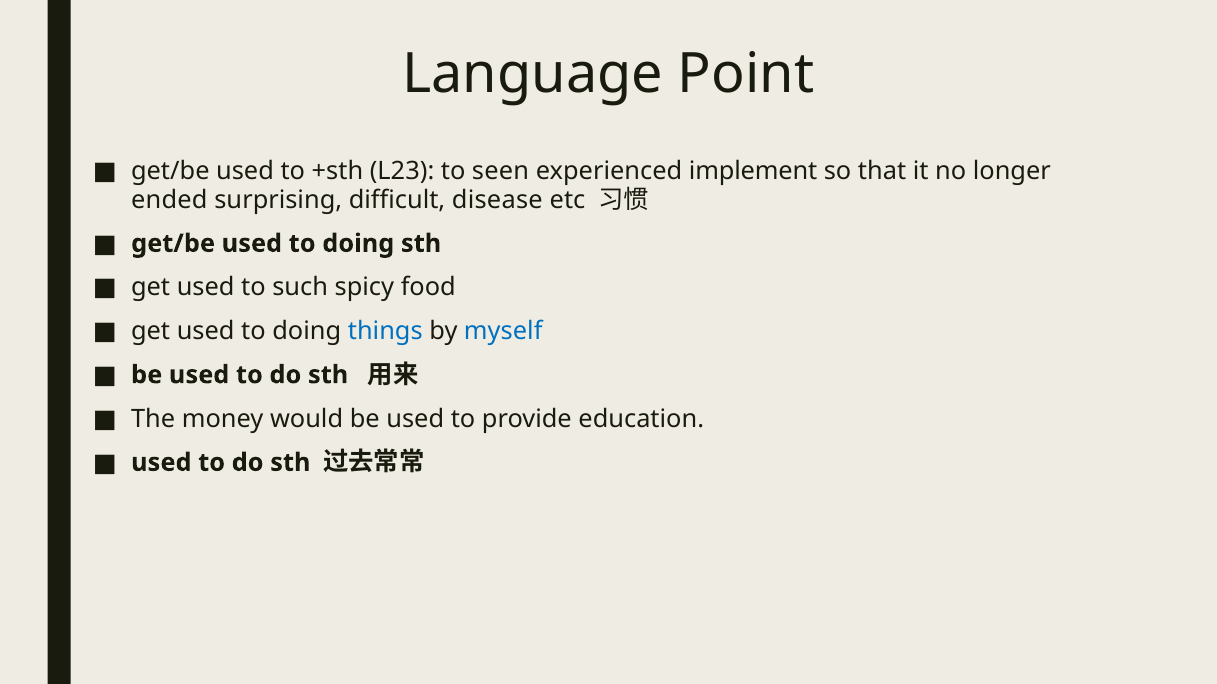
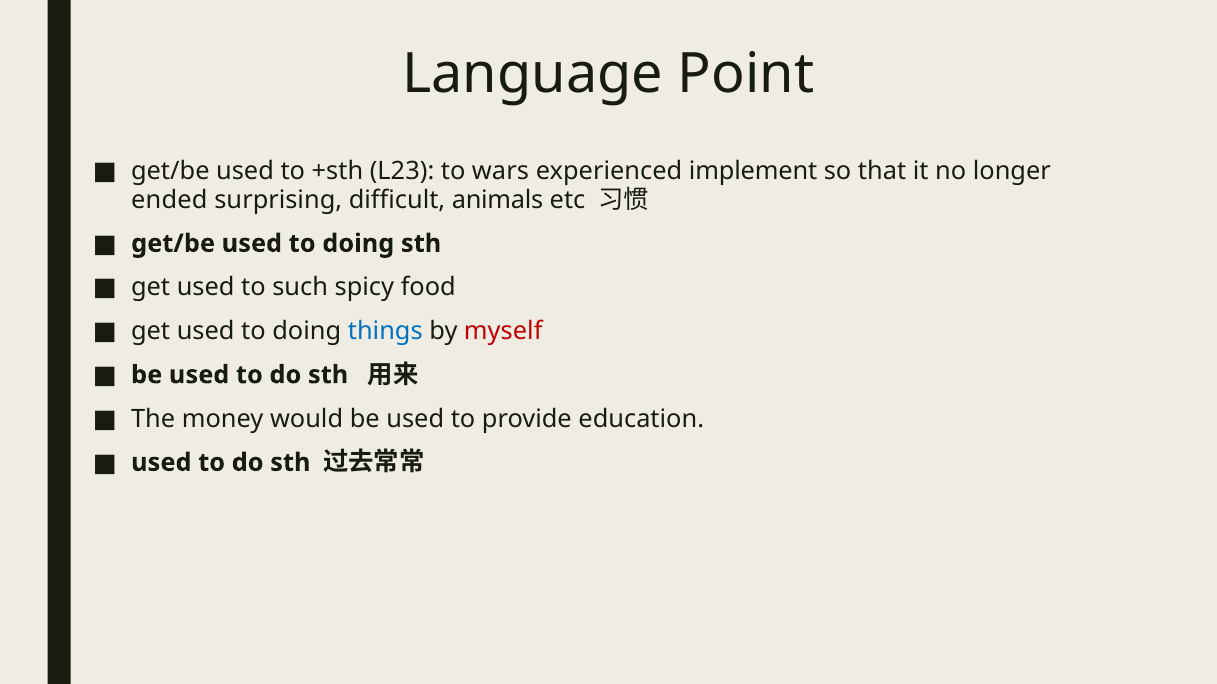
seen: seen -> wars
disease: disease -> animals
myself colour: blue -> red
